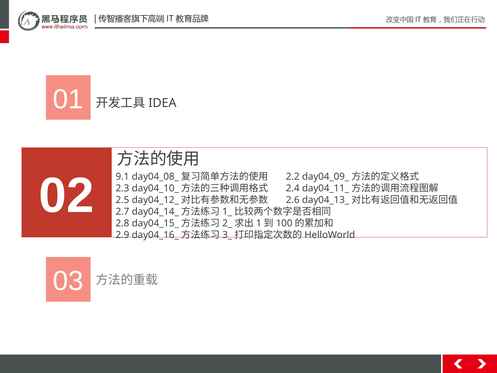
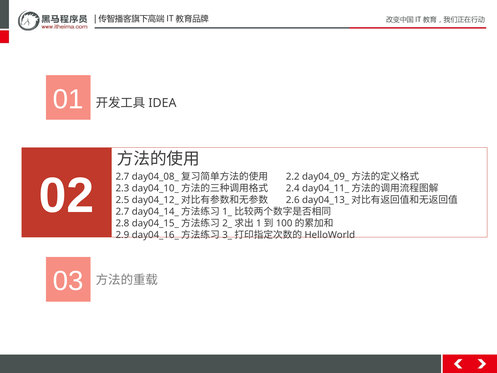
9.1 at (122, 177): 9.1 -> 2.7
